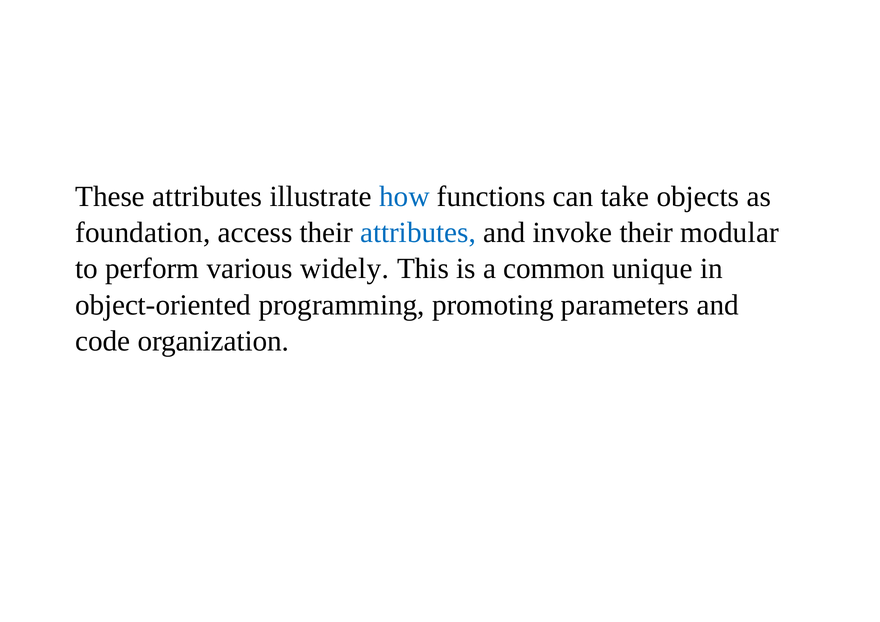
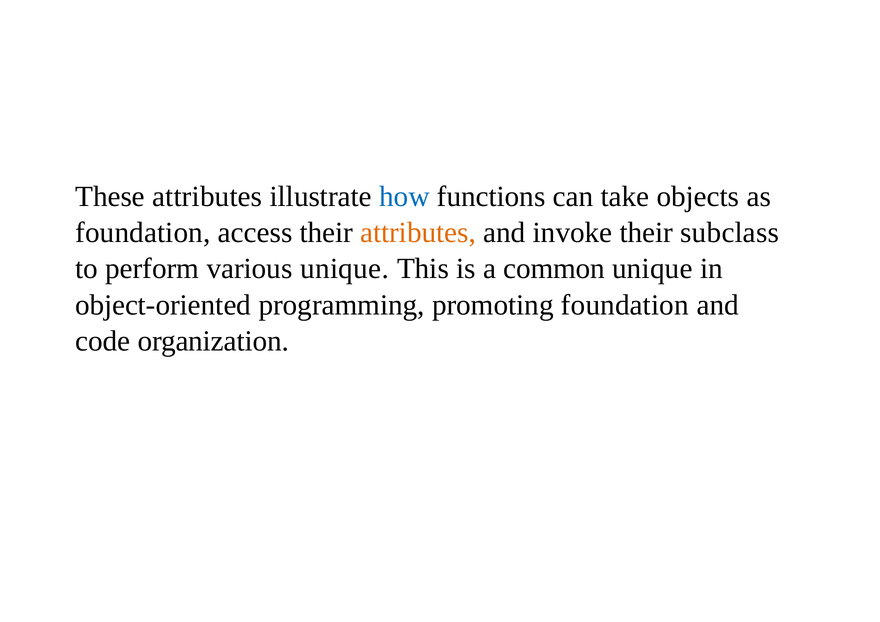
attributes at (418, 233) colour: blue -> orange
modular: modular -> subclass
various widely: widely -> unique
promoting parameters: parameters -> foundation
